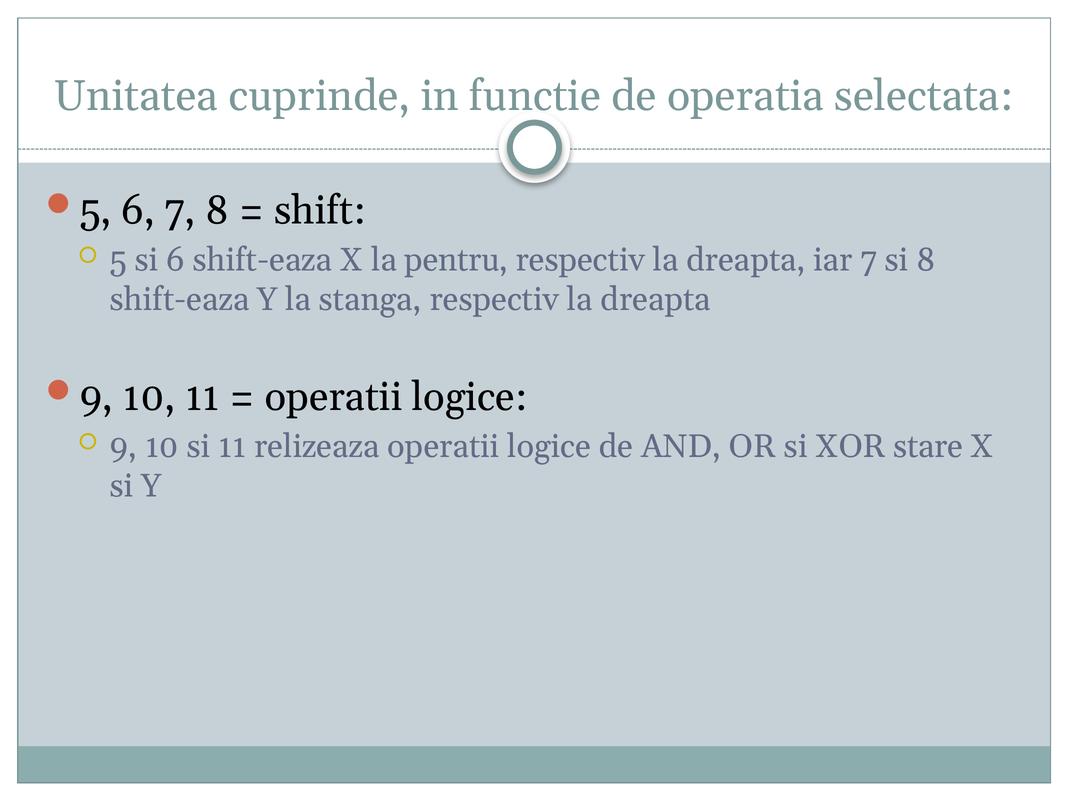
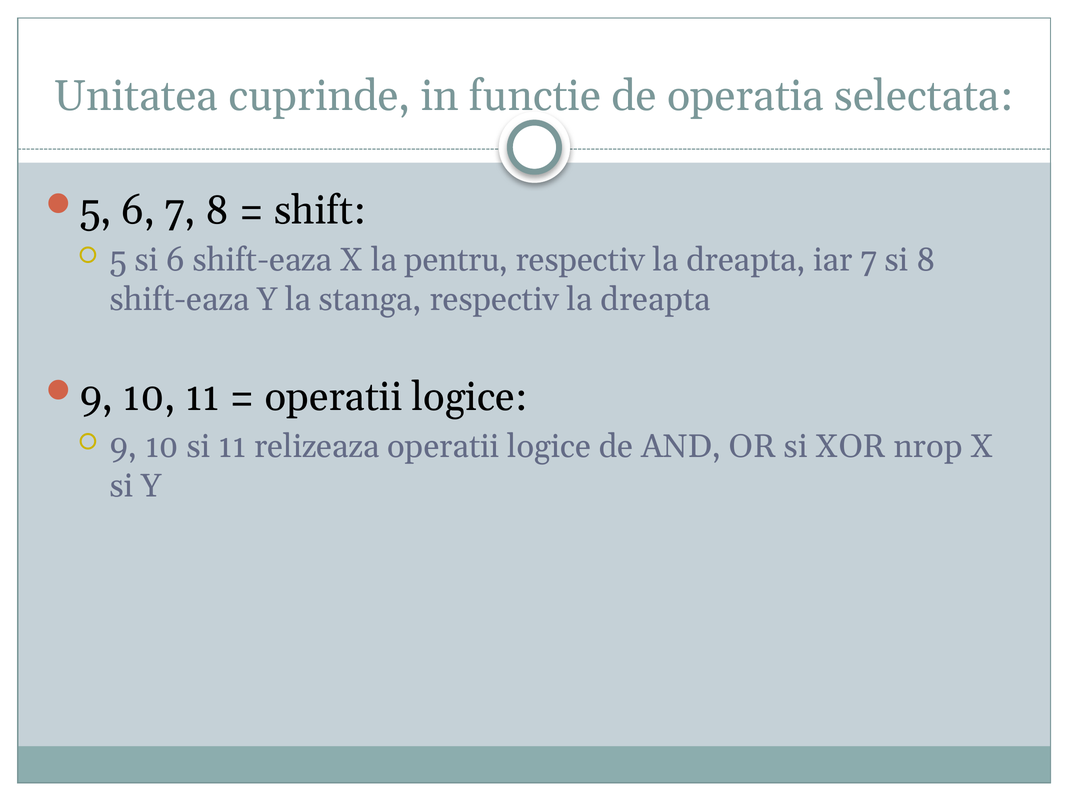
stare: stare -> nrop
